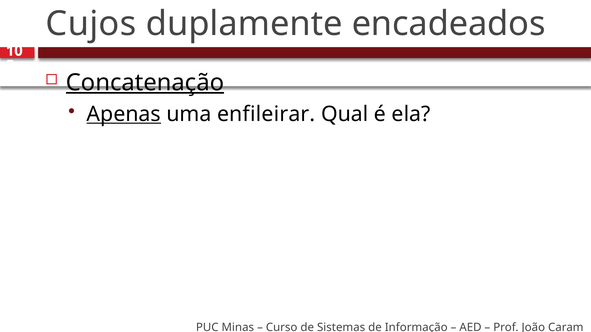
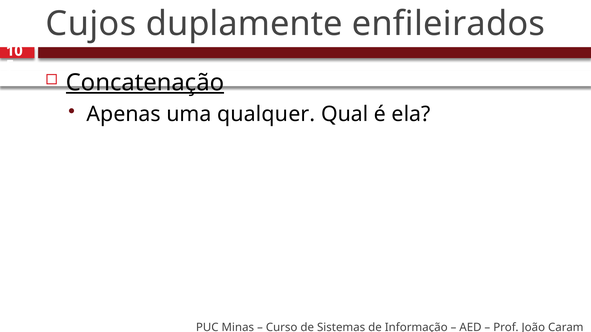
encadeados: encadeados -> enfileirados
Apenas underline: present -> none
enfileirar: enfileirar -> qualquer
